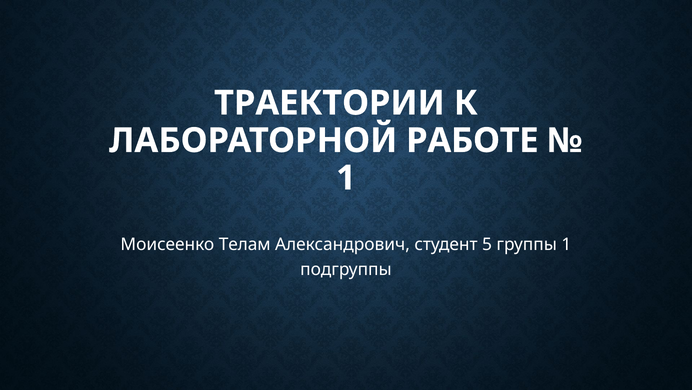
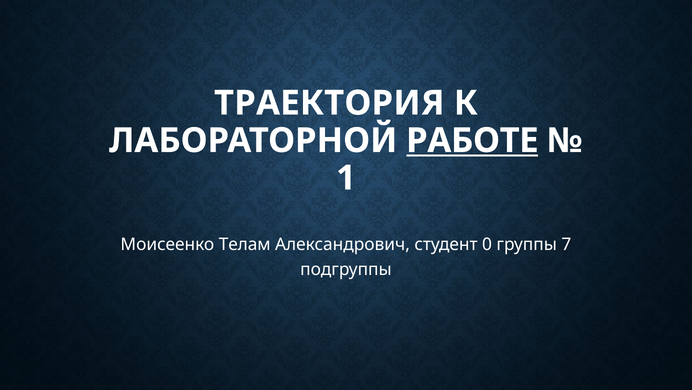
ТРАЕКТОРИИ: ТРАЕКТОРИИ -> ТРАЕКТОРИЯ
РАБОТЕ underline: none -> present
5: 5 -> 0
группы 1: 1 -> 7
